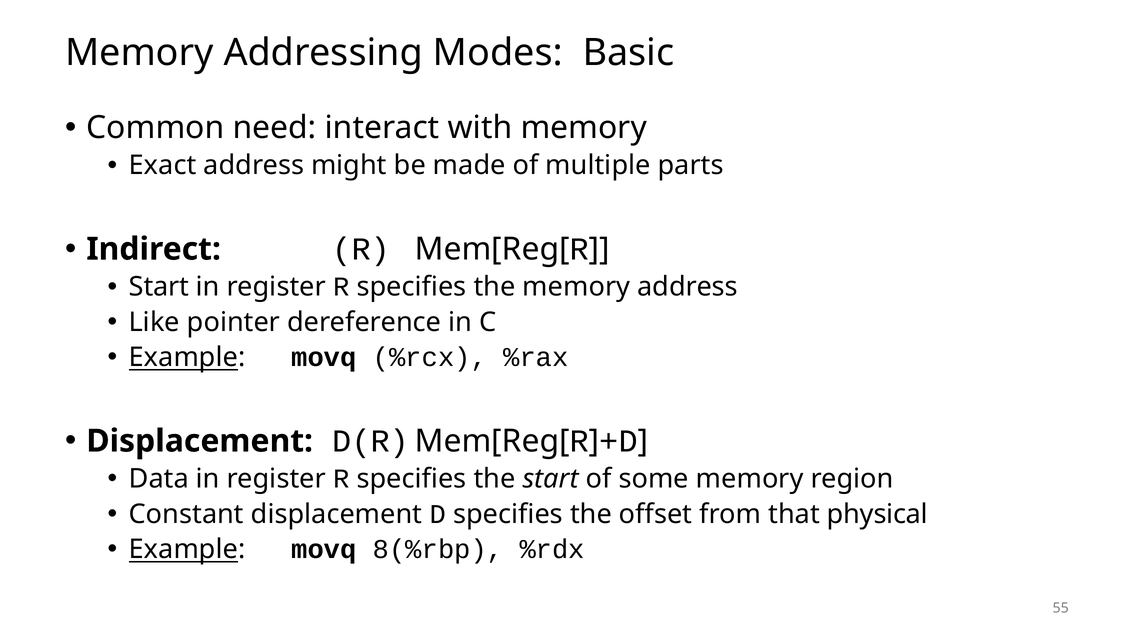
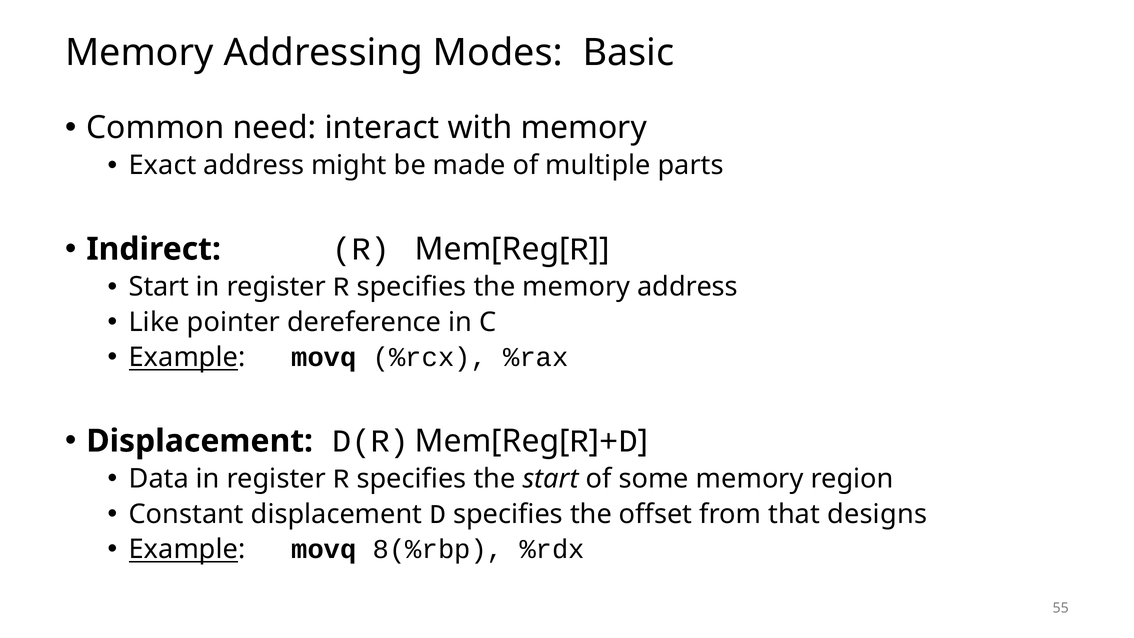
physical: physical -> designs
